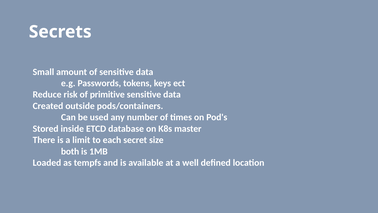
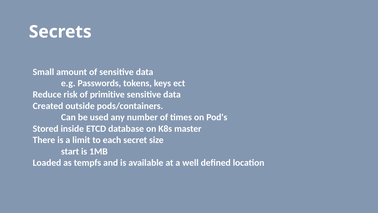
both: both -> start
